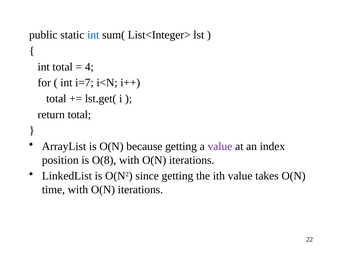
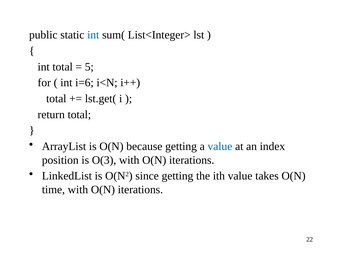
4: 4 -> 5
i=7: i=7 -> i=6
value at (220, 147) colour: purple -> blue
O(8: O(8 -> O(3
